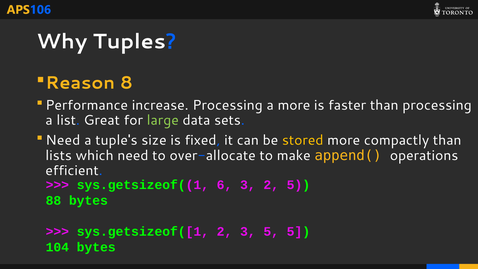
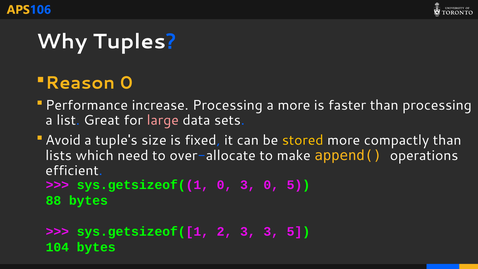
Reason 8: 8 -> 0
large colour: light green -> pink
Need at (63, 140): Need -> Avoid
sys.getsizeof((1 6: 6 -> 0
3 2: 2 -> 0
3 5: 5 -> 3
